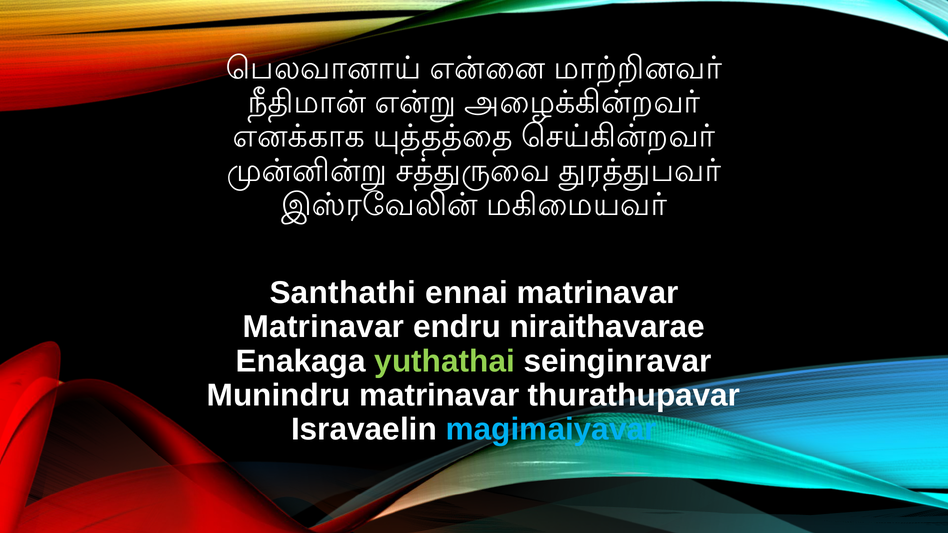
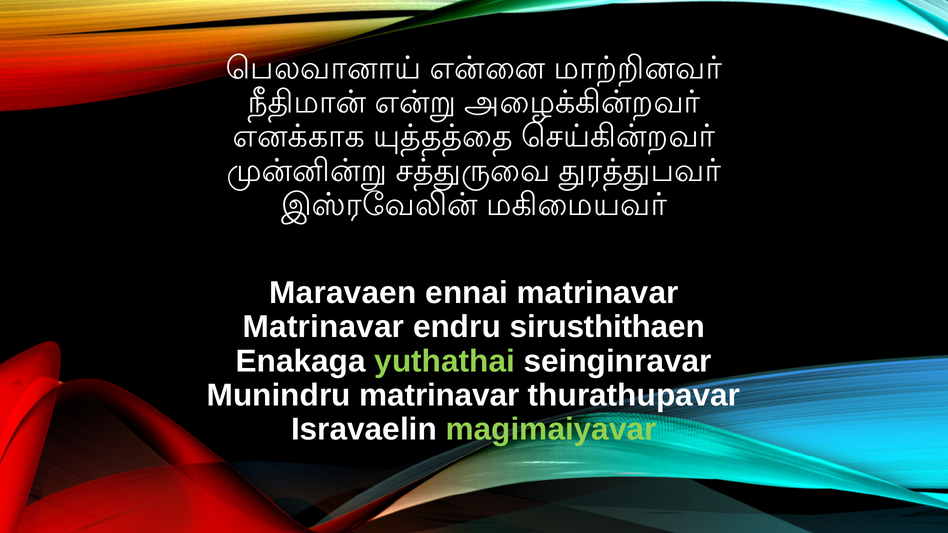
Santhathi: Santhathi -> Maravaen
niraithavarae: niraithavarae -> sirusthithaen
magimaiyavar colour: light blue -> light green
